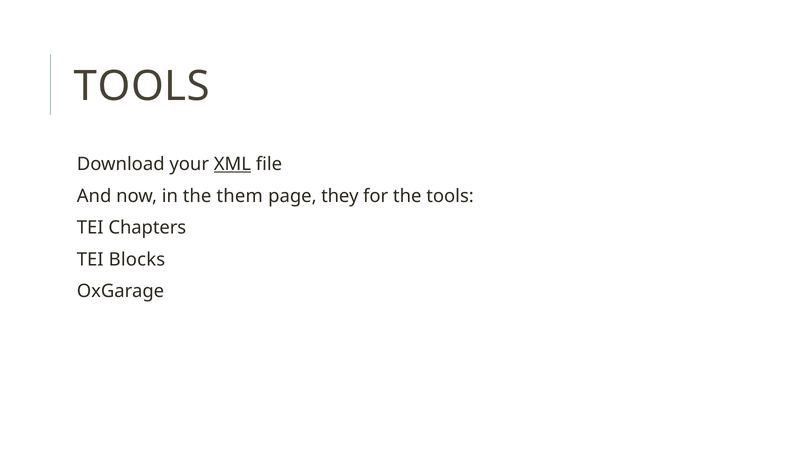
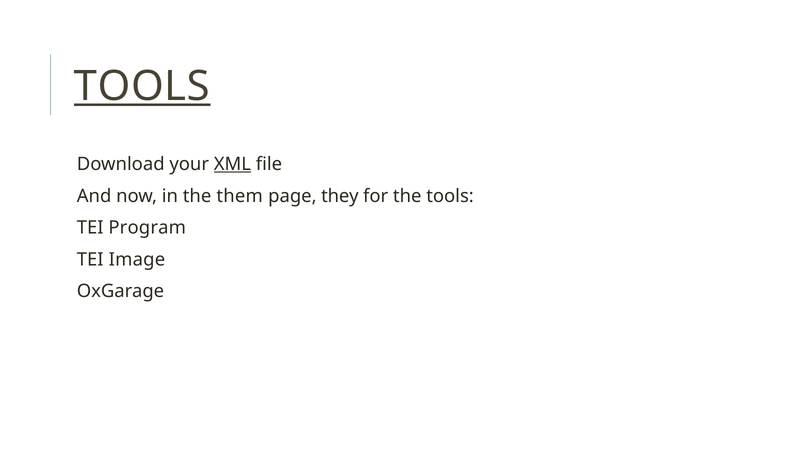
TOOLS at (142, 87) underline: none -> present
Chapters: Chapters -> Program
Blocks: Blocks -> Image
